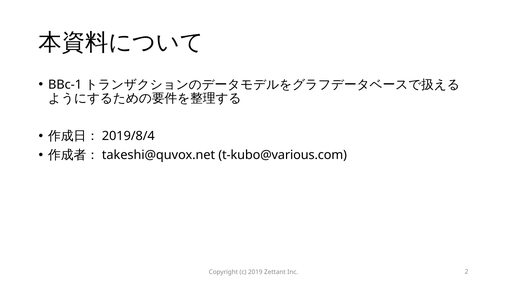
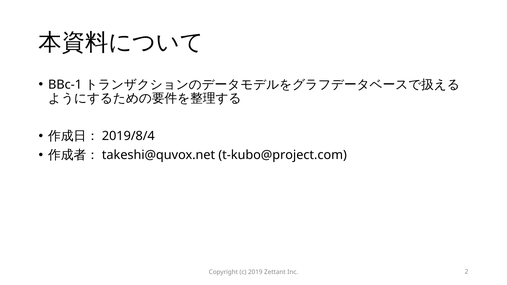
t-kubo@various.com: t-kubo@various.com -> t-kubo@project.com
